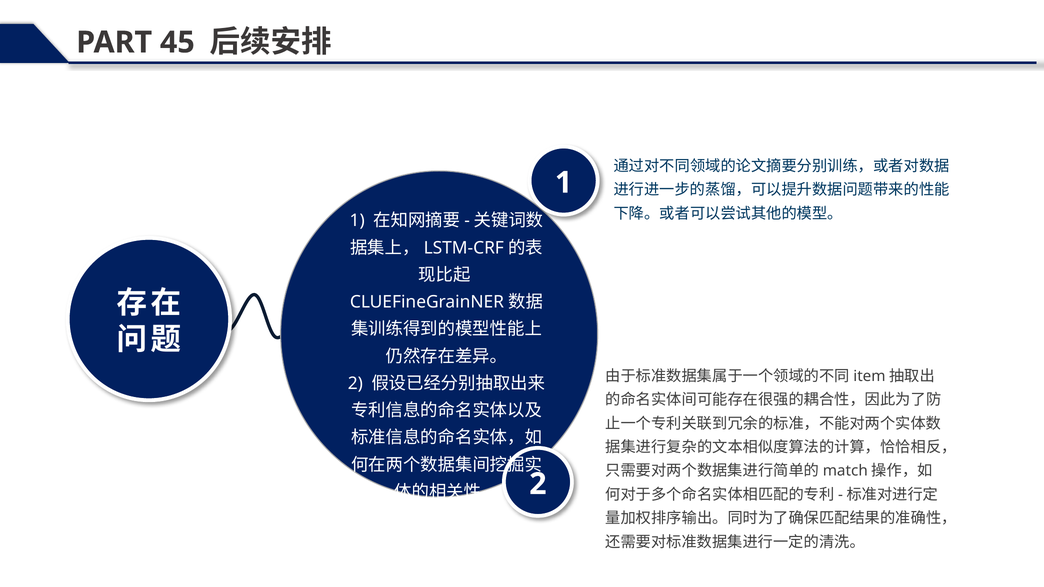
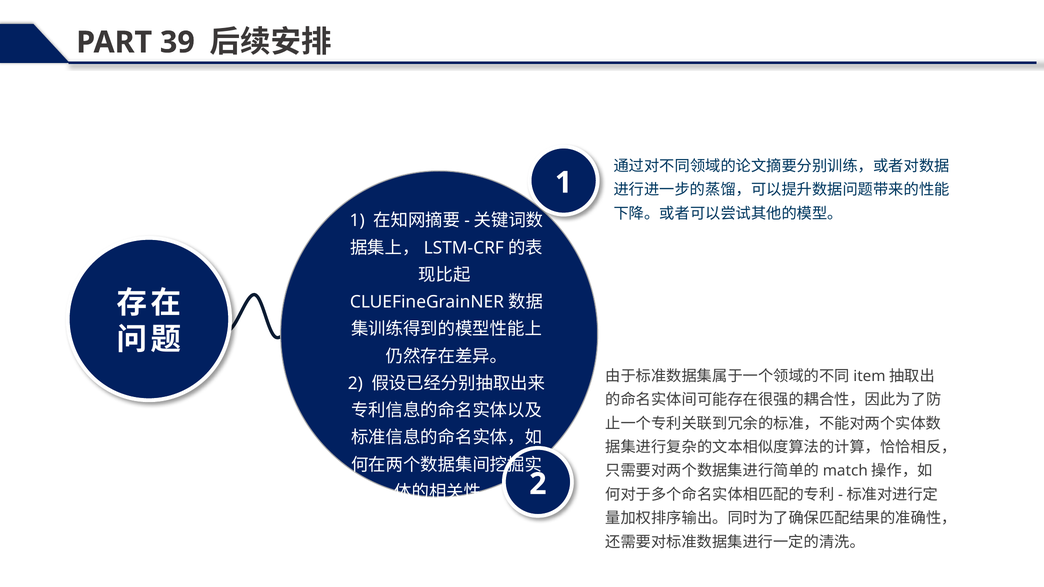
45: 45 -> 39
